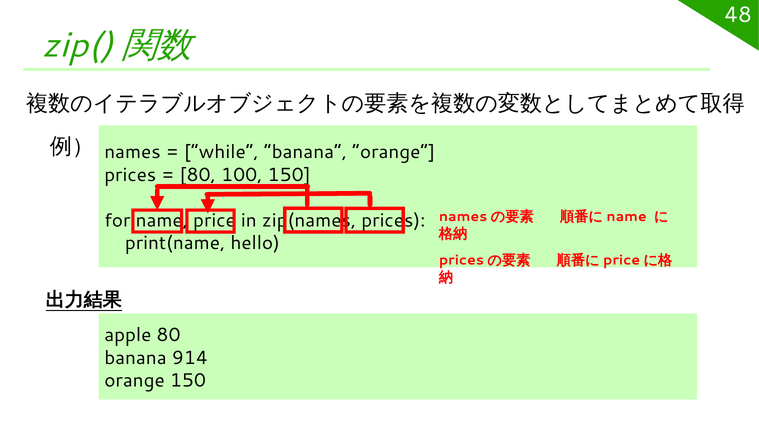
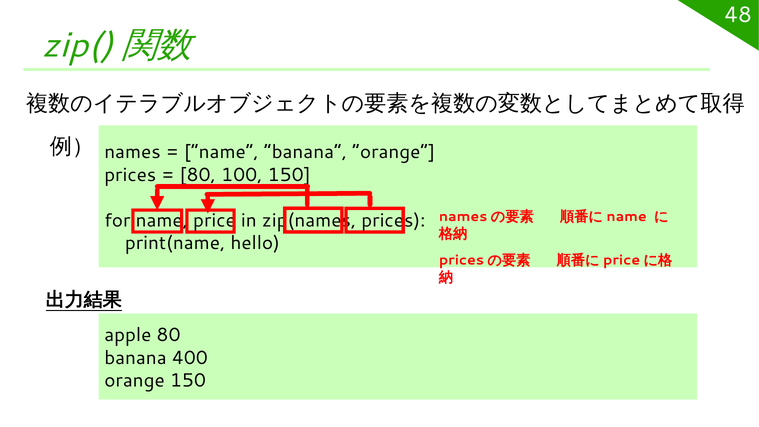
while at (221, 152): while -> name
914: 914 -> 400
